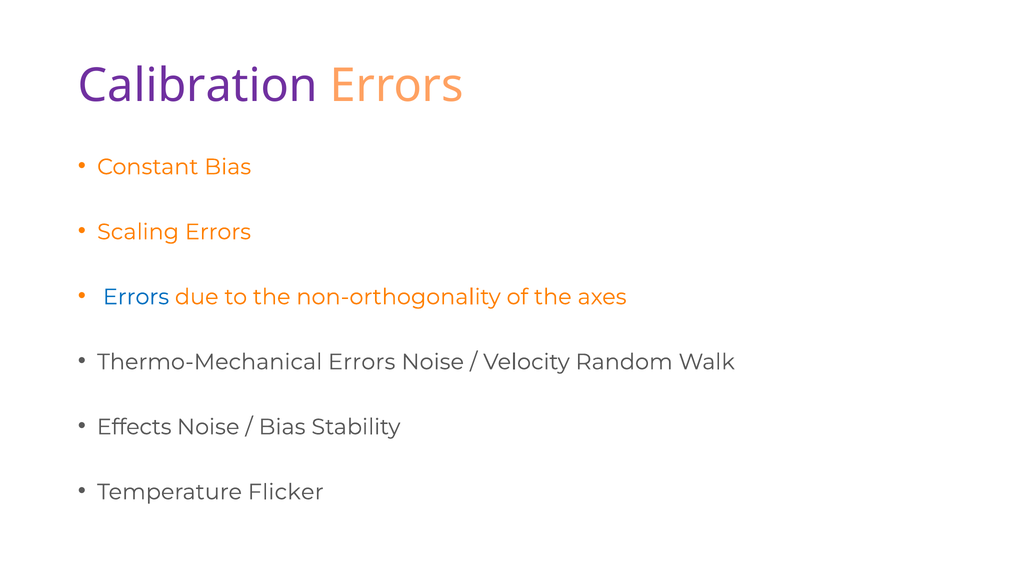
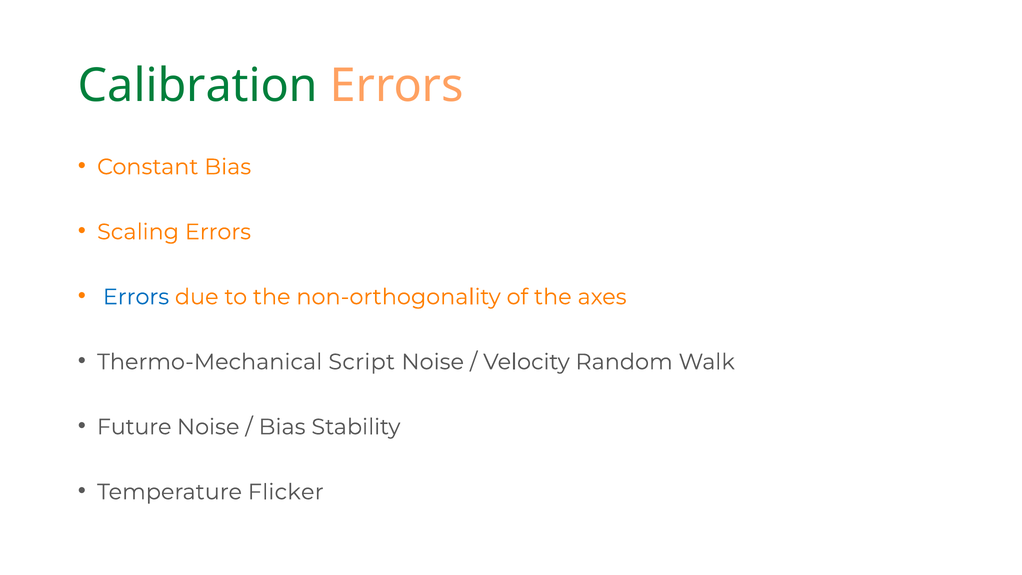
Calibration colour: purple -> green
Thermo-Mechanical Errors: Errors -> Script
Effects: Effects -> Future
